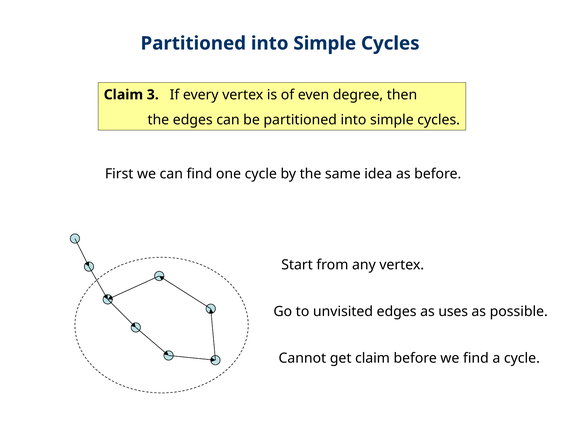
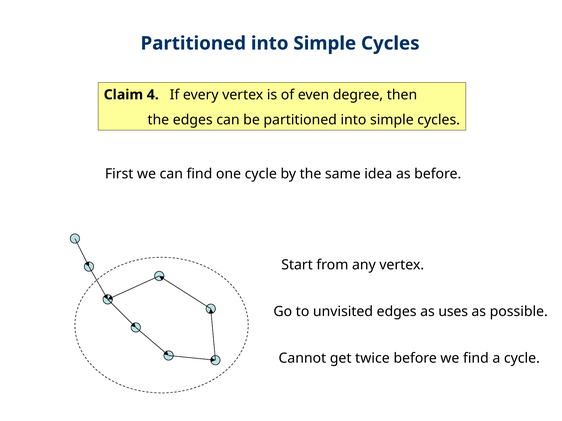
3: 3 -> 4
get claim: claim -> twice
